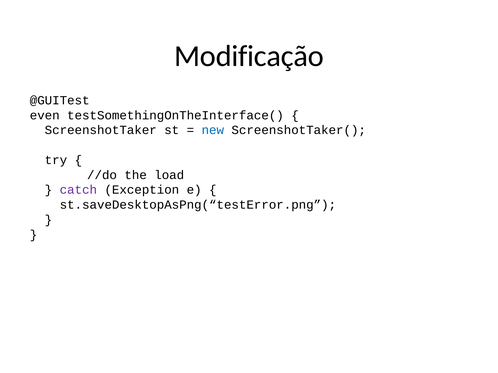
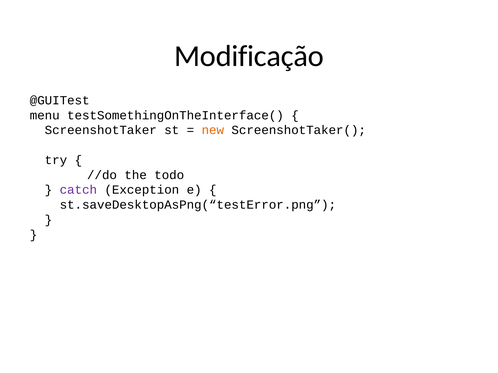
even: even -> menu
new colour: blue -> orange
load: load -> todo
